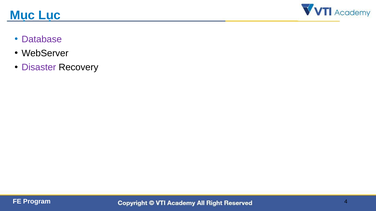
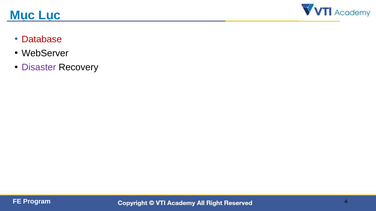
Database colour: purple -> red
